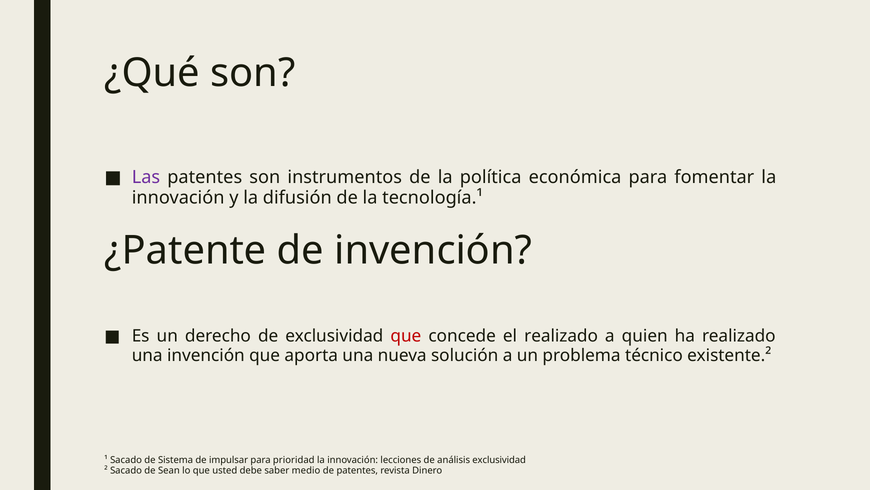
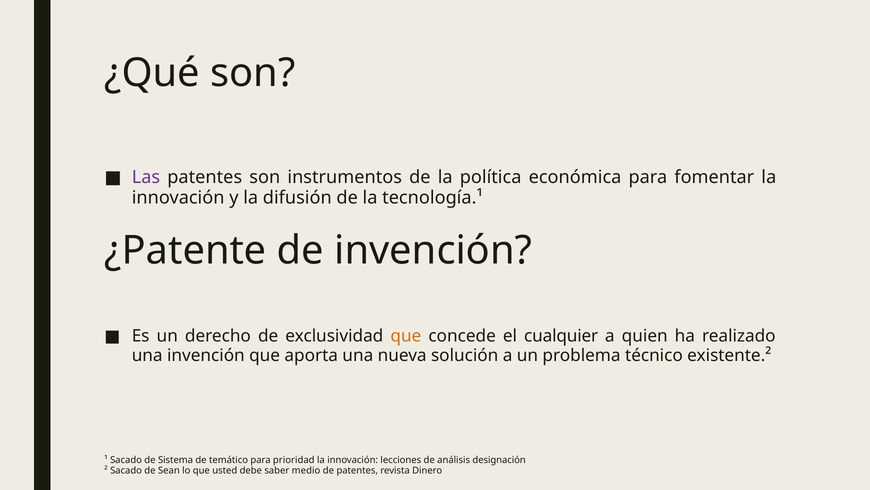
que at (406, 335) colour: red -> orange
el realizado: realizado -> cualquier
impulsar: impulsar -> temático
análisis exclusividad: exclusividad -> designación
